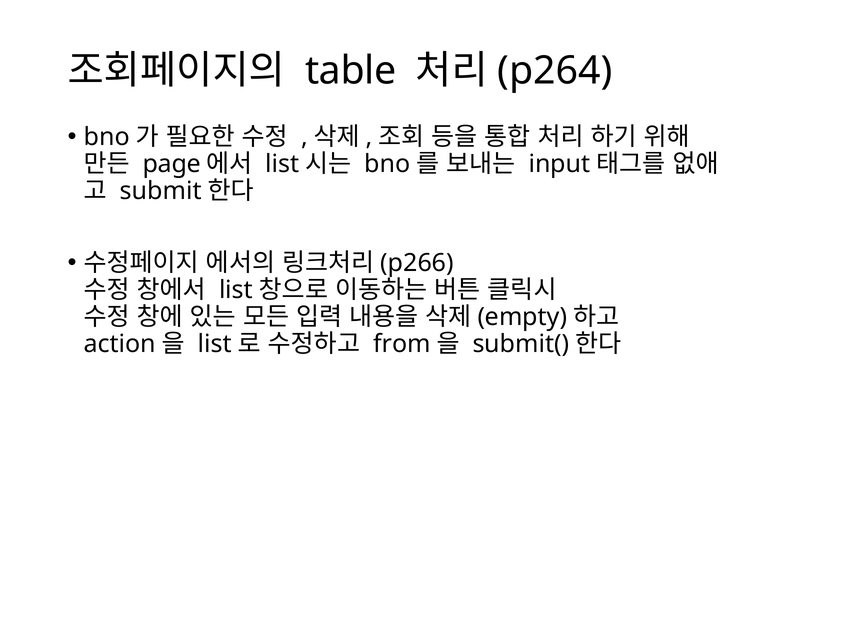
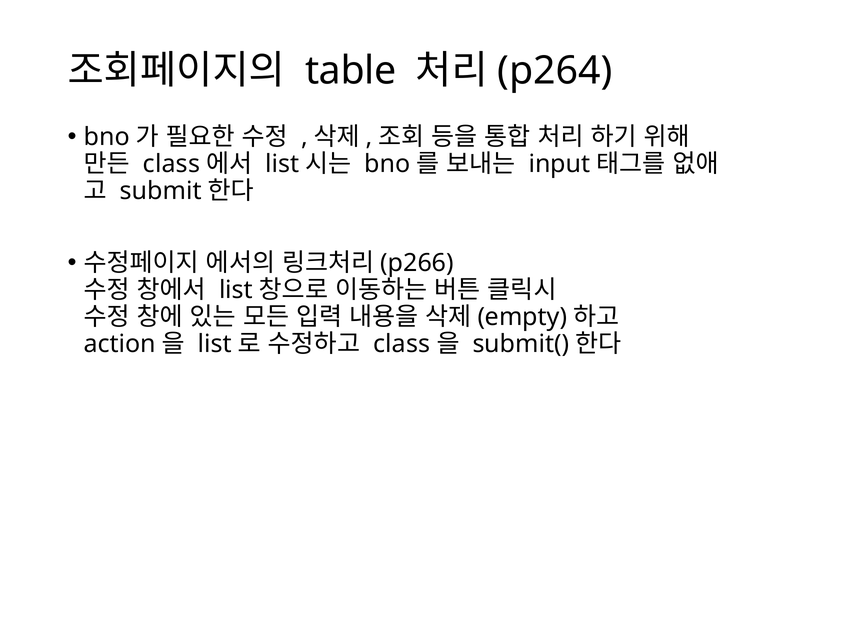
page at (172, 164): page -> class
from at (402, 344): from -> class
